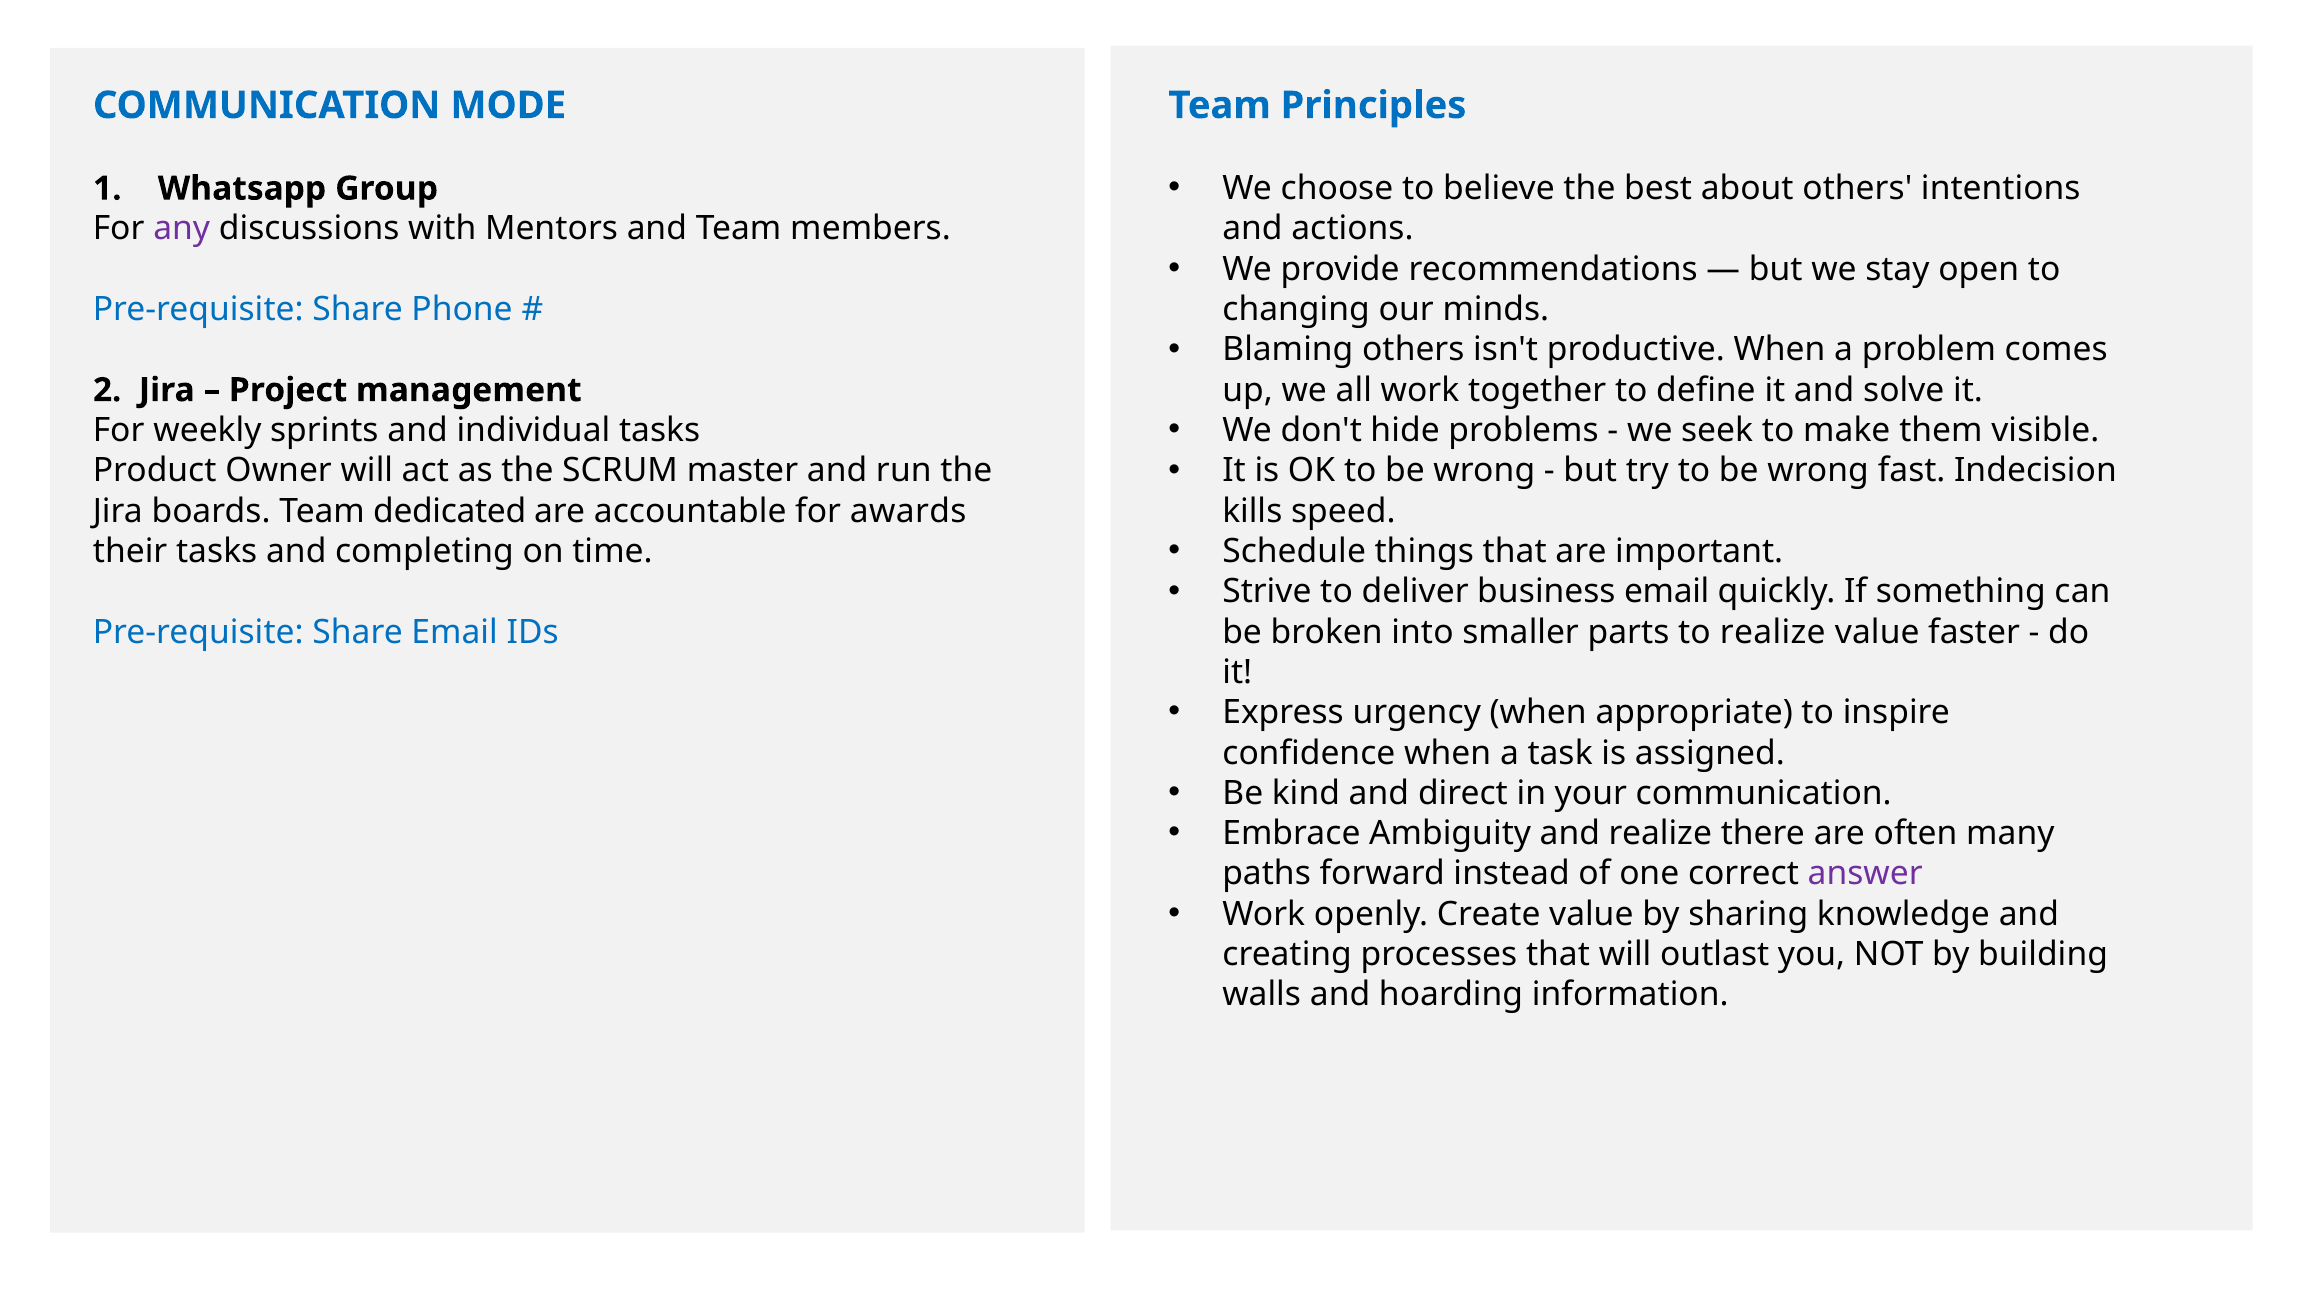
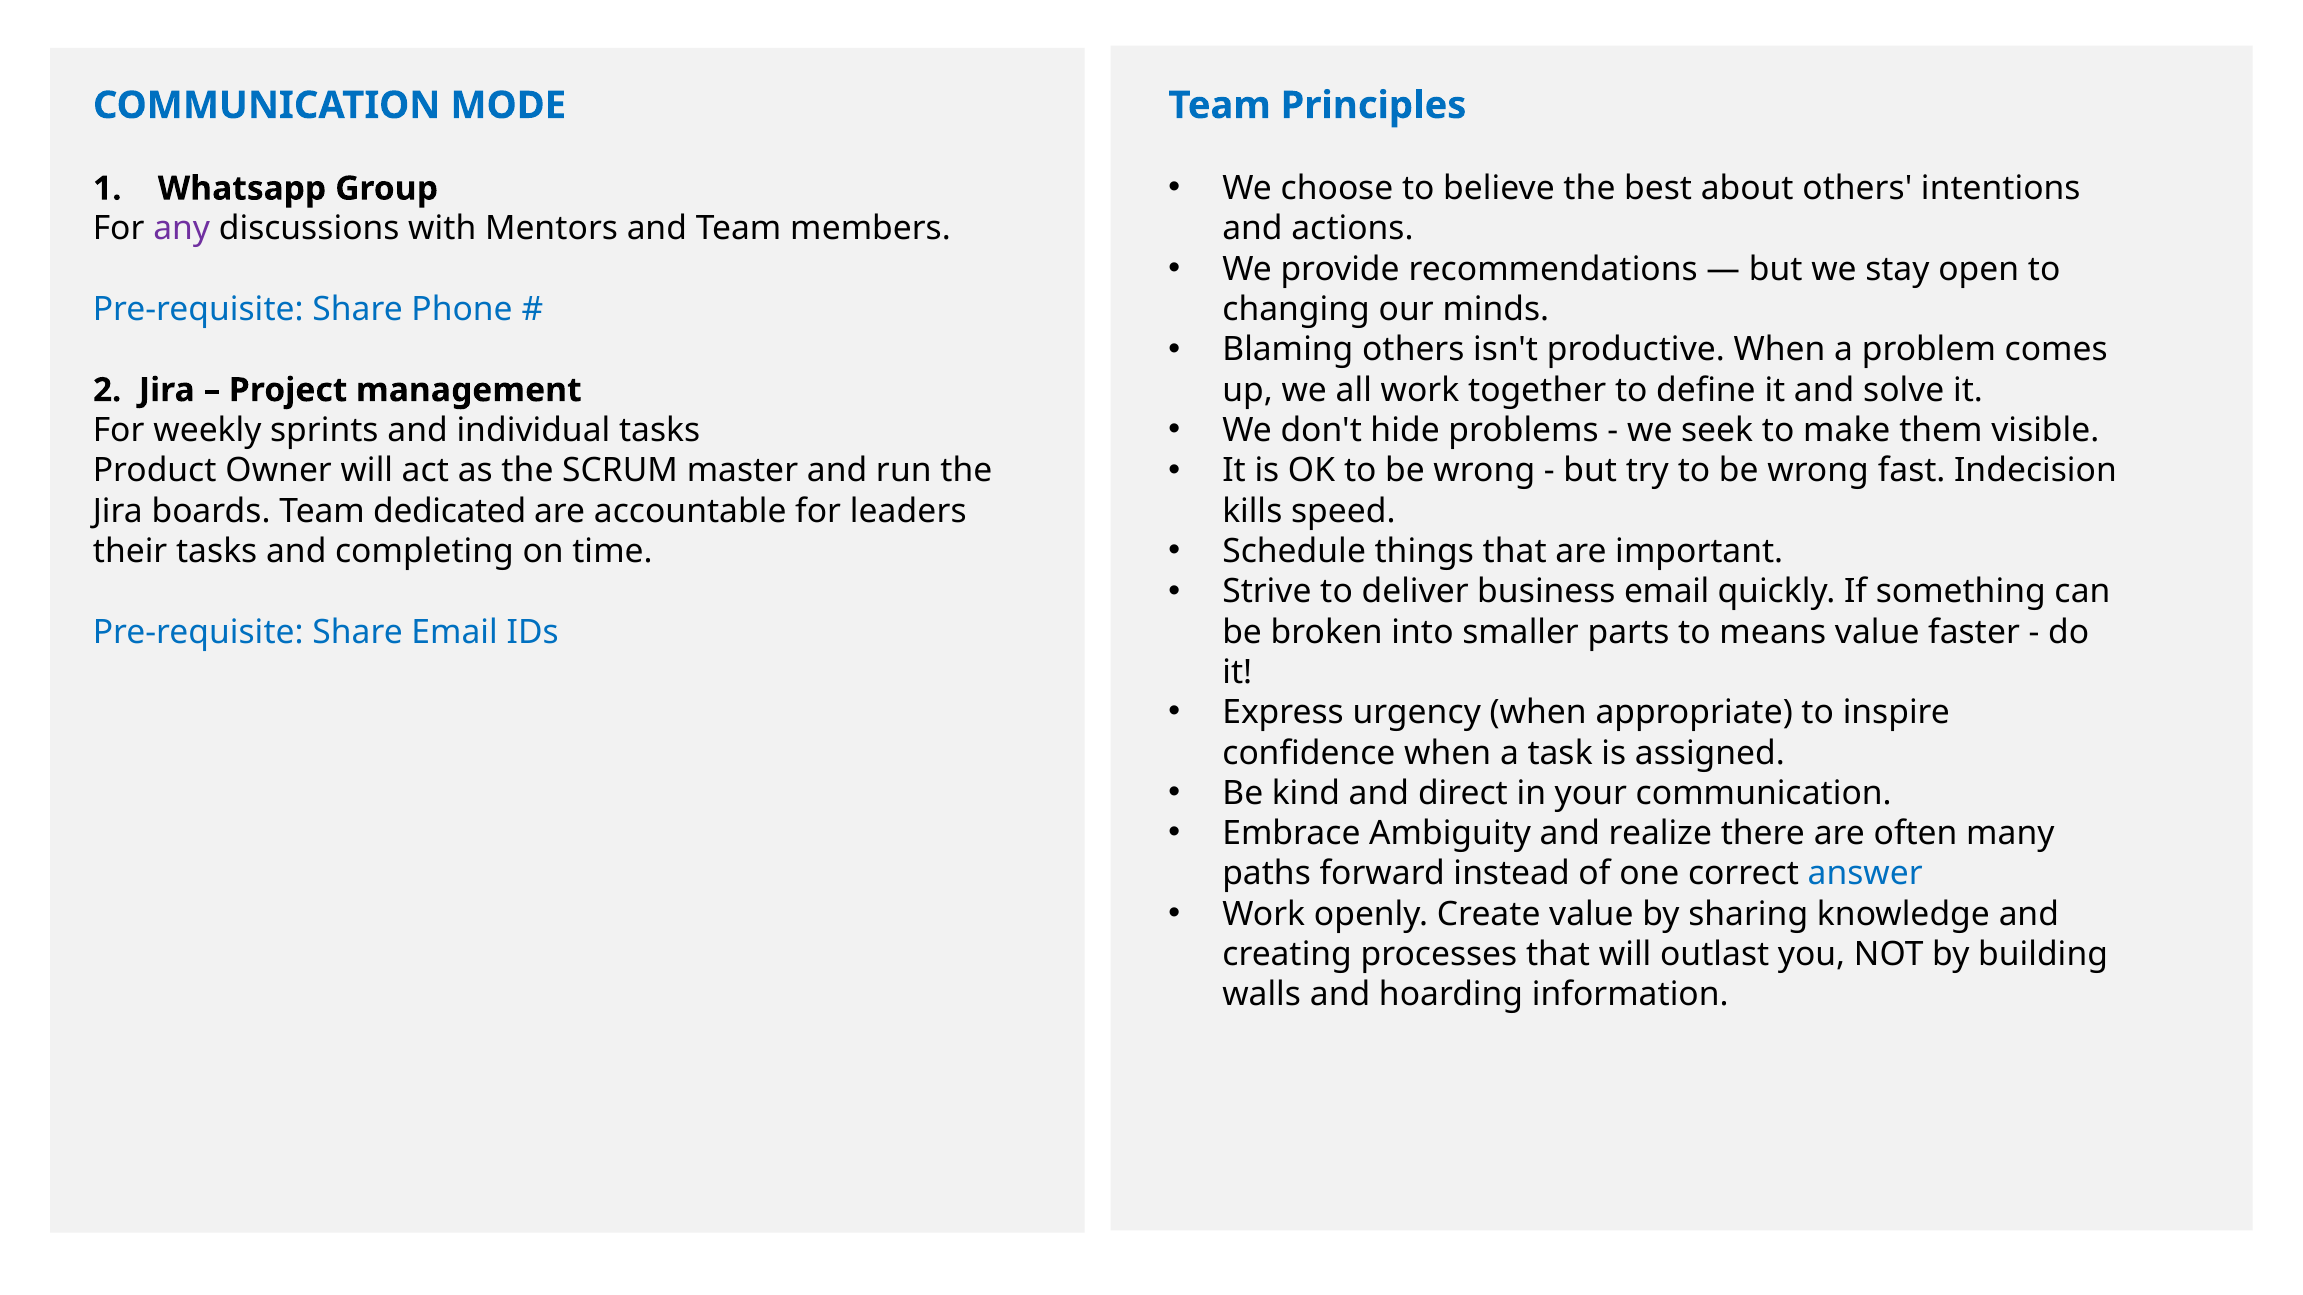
awards: awards -> leaders
to realize: realize -> means
answer colour: purple -> blue
